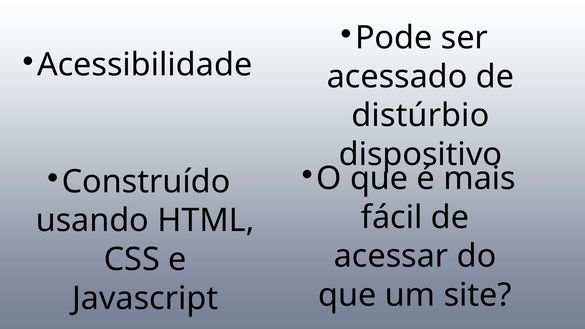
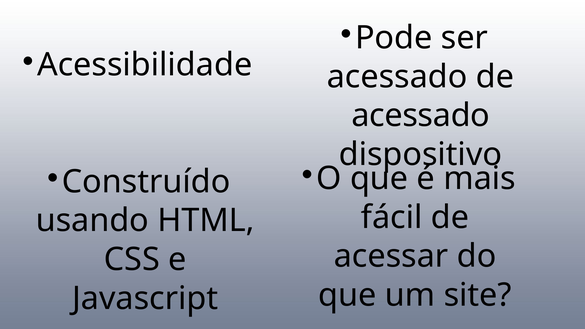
distúrbio at (420, 116): distúrbio -> acessado
